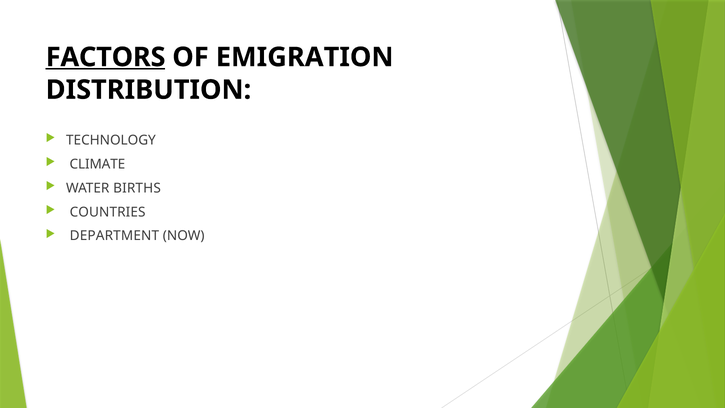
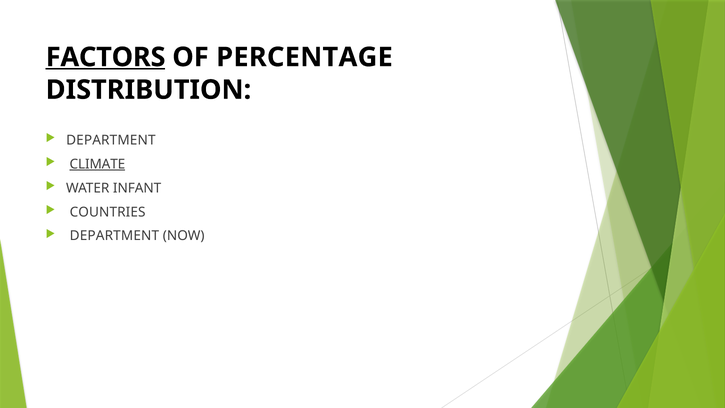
EMIGRATION: EMIGRATION -> PERCENTAGE
TECHNOLOGY at (111, 140): TECHNOLOGY -> DEPARTMENT
CLIMATE underline: none -> present
BIRTHS: BIRTHS -> INFANT
